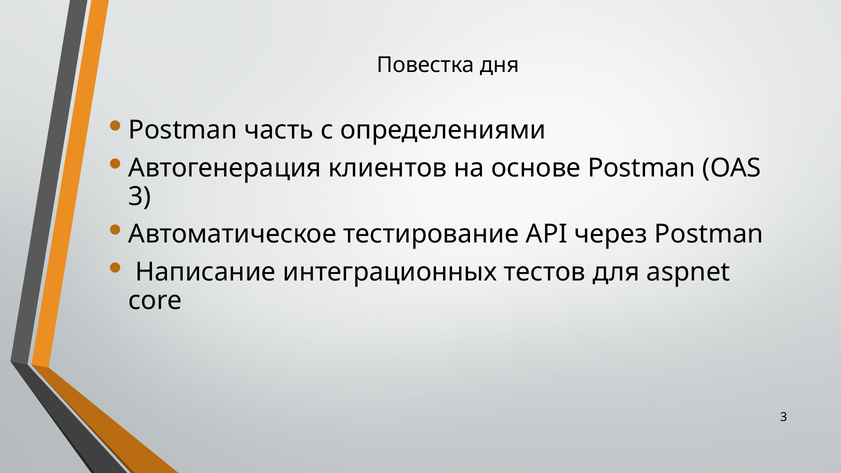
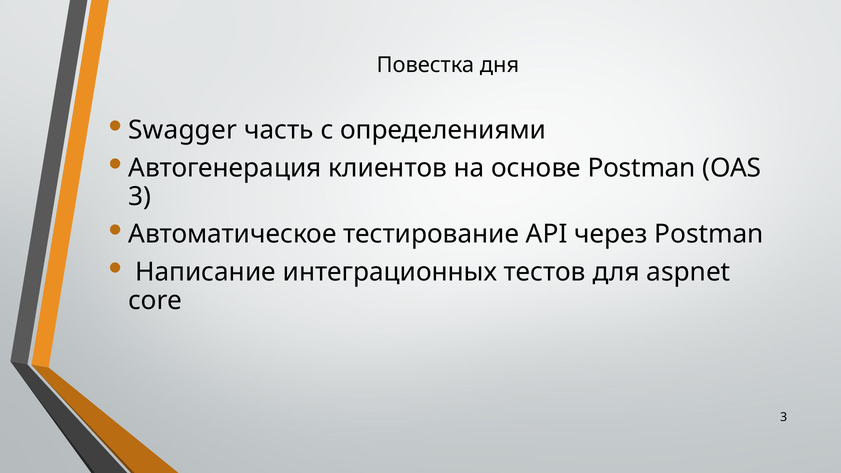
Postman at (183, 130): Postman -> Swagger
